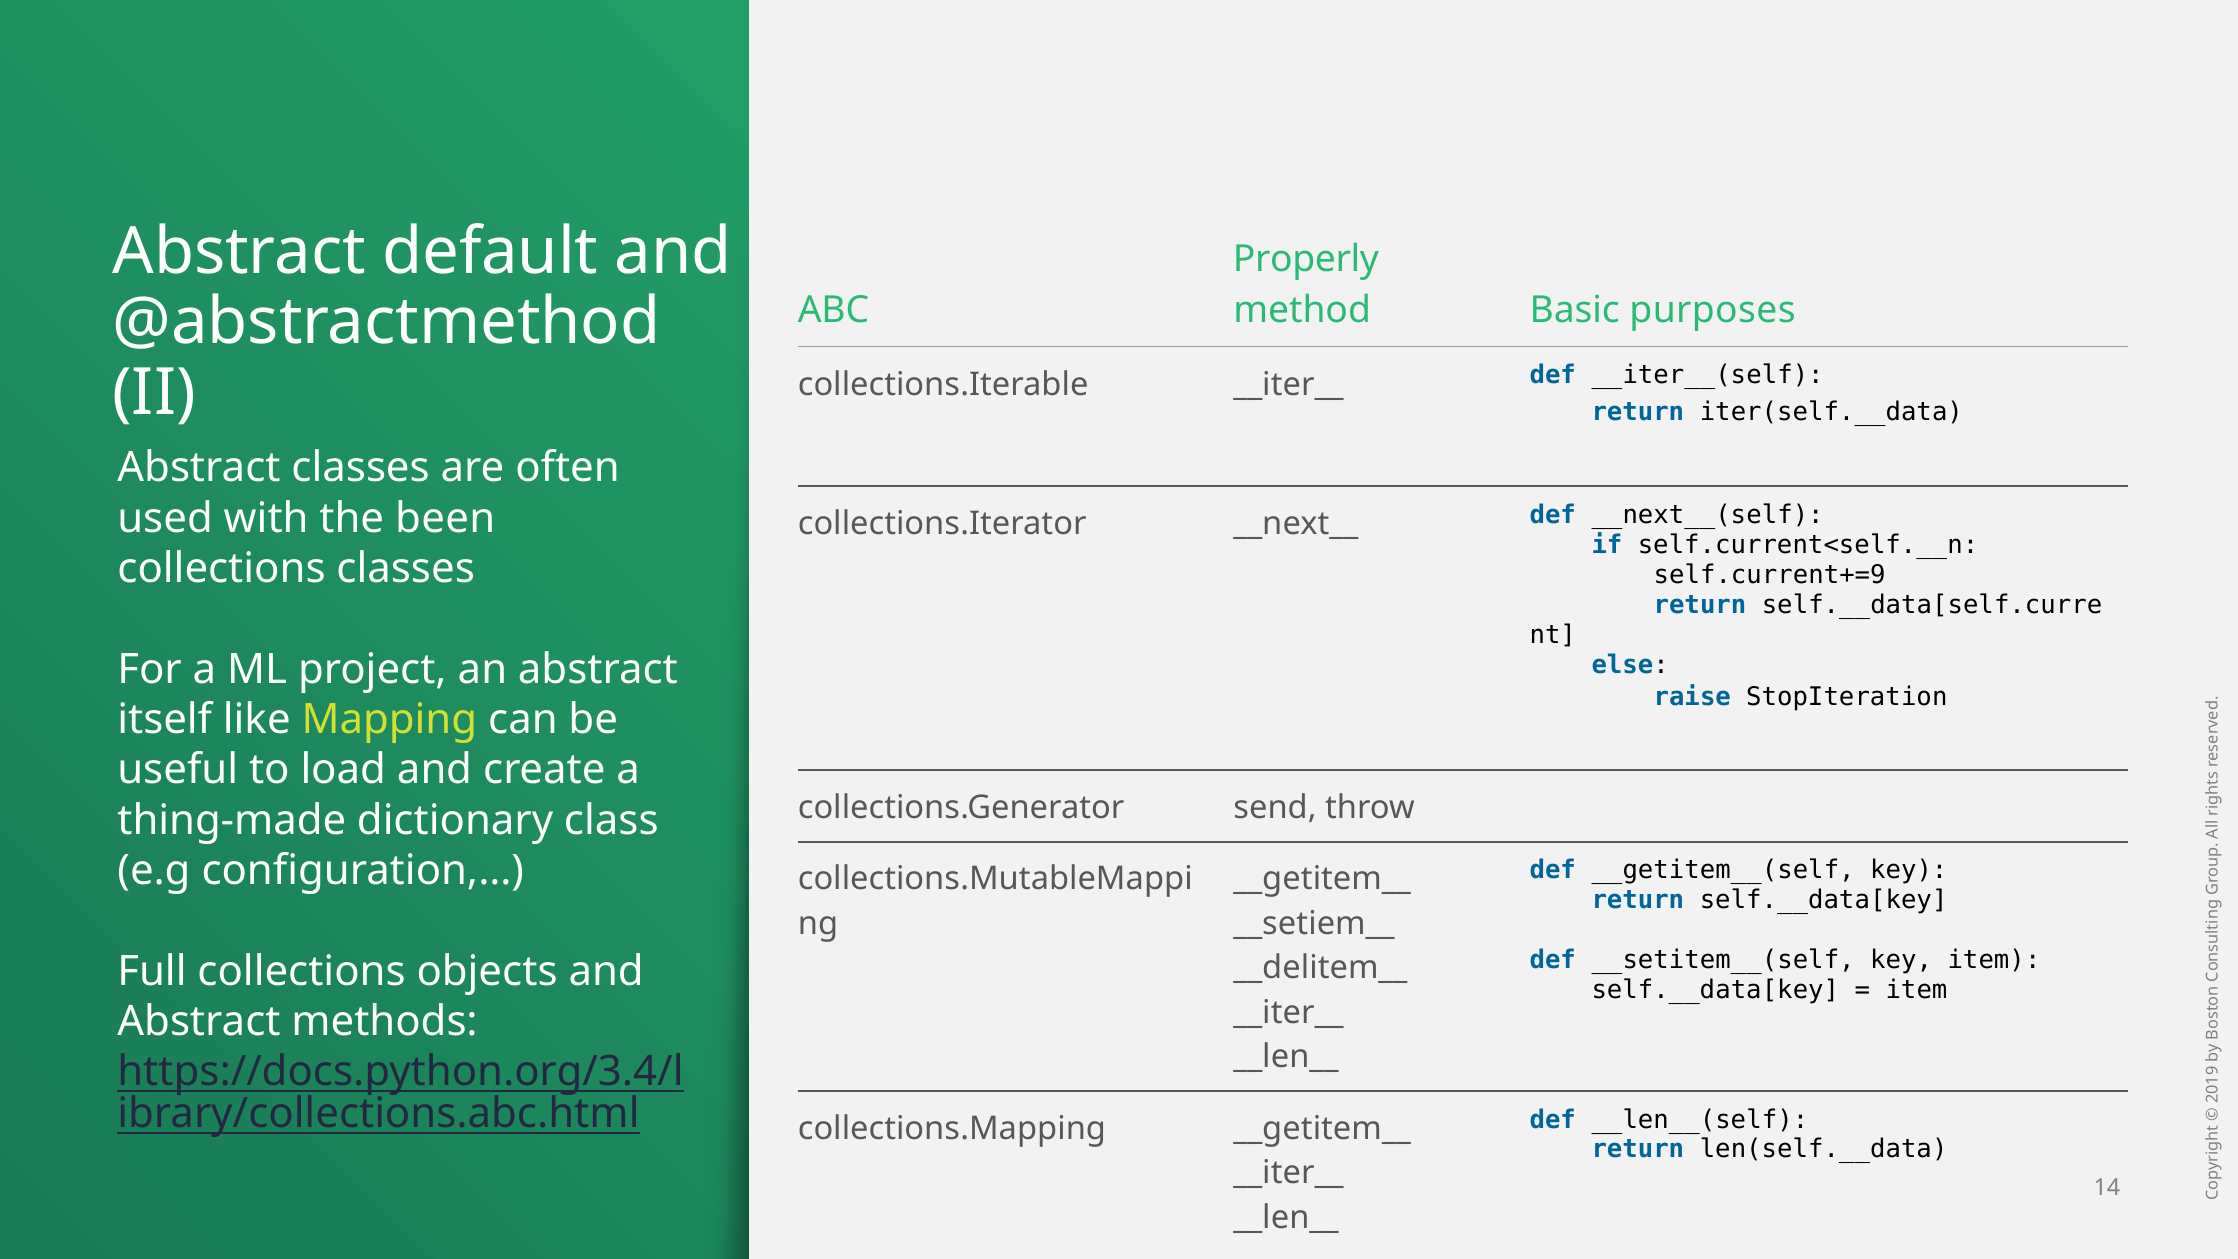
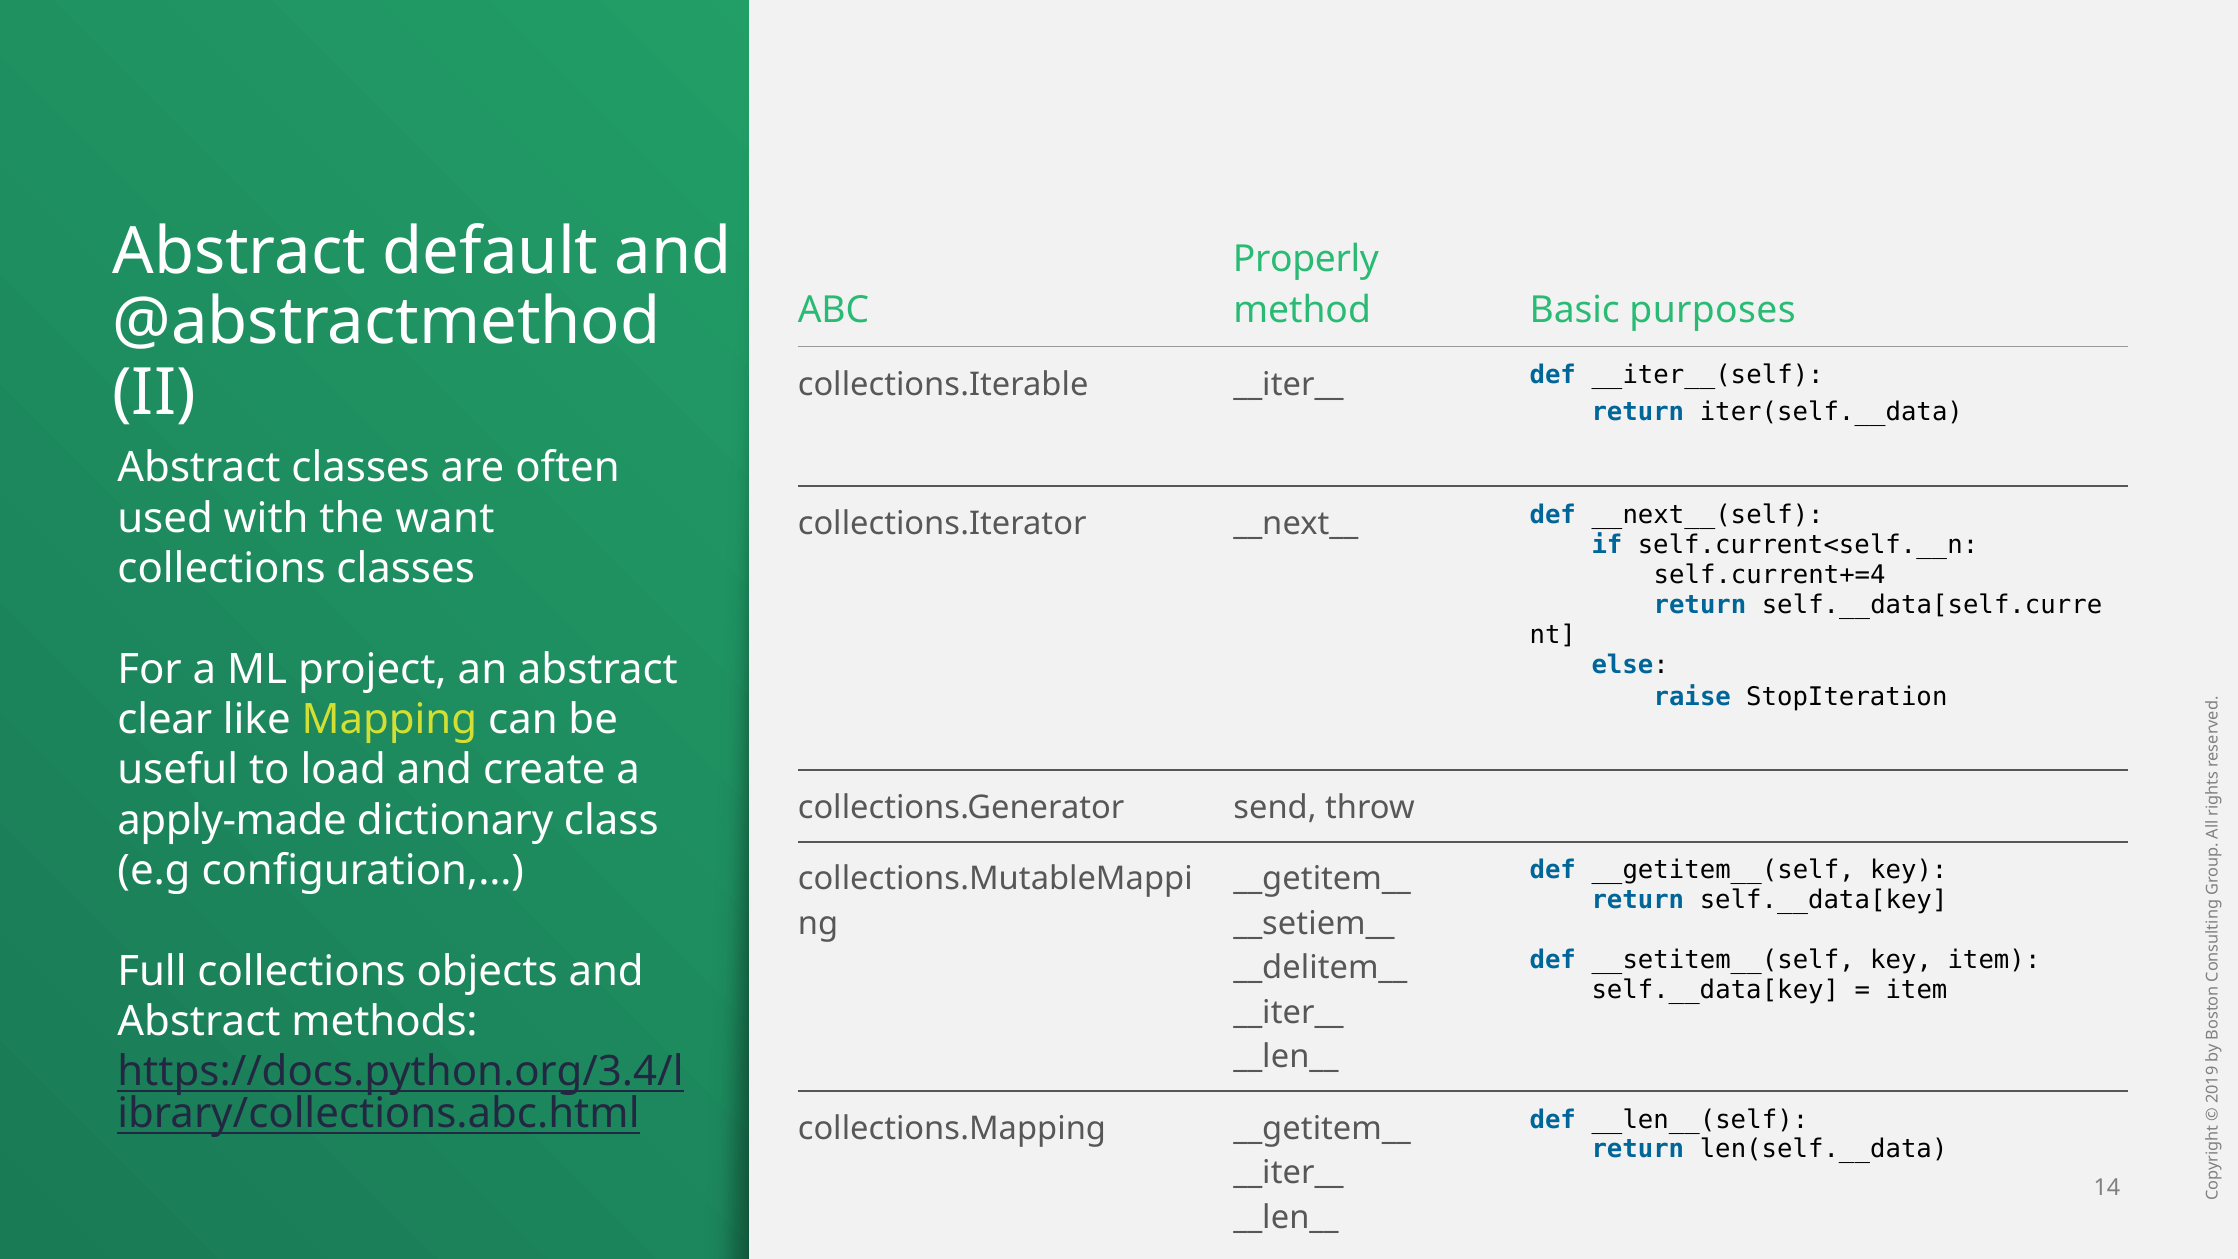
been: been -> want
self.current+=9: self.current+=9 -> self.current+=4
itself: itself -> clear
thing-made: thing-made -> apply-made
